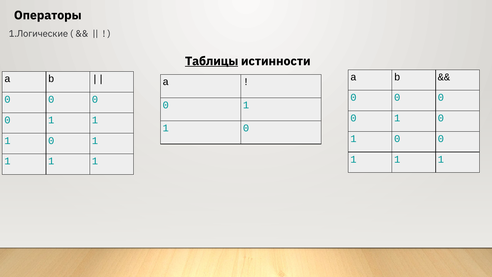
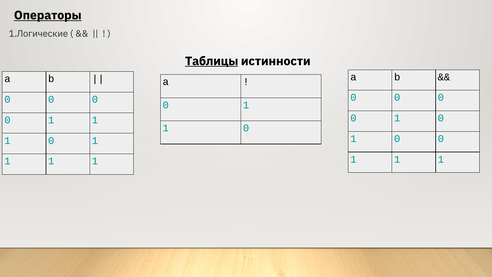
Операторы underline: none -> present
